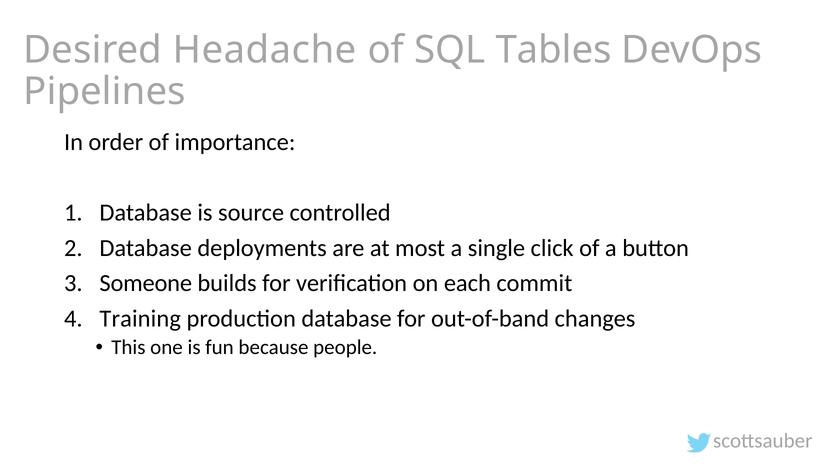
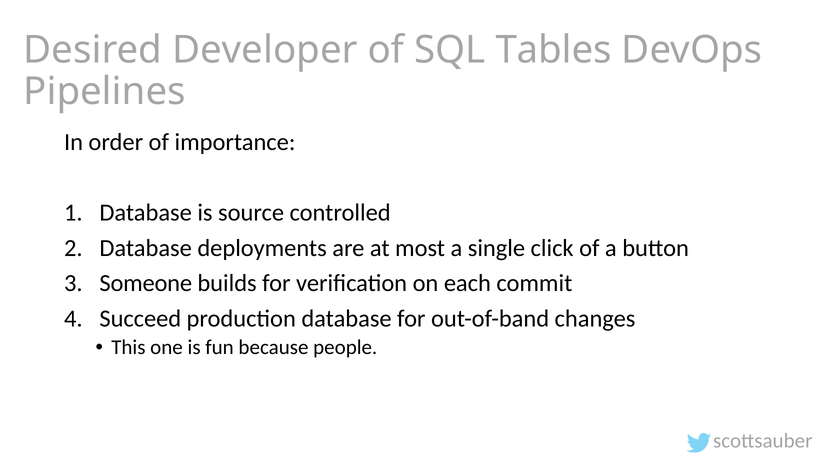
Headache: Headache -> Developer
Training: Training -> Succeed
